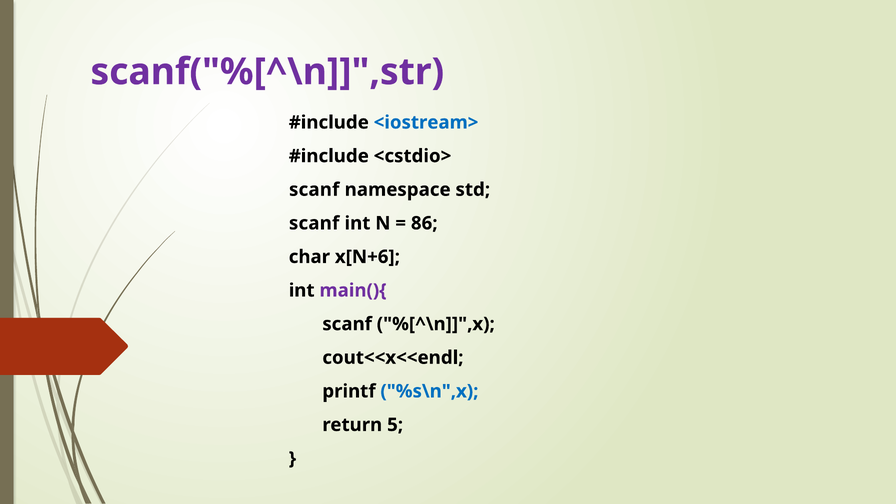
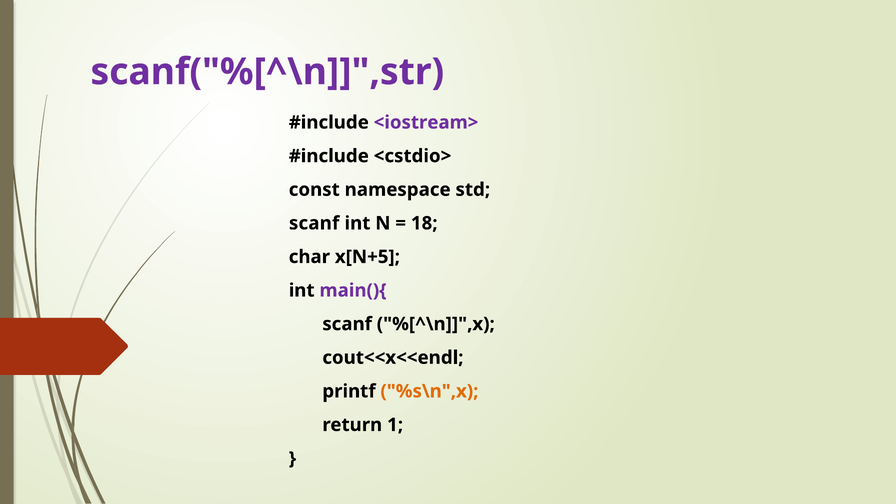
<iostream> colour: blue -> purple
scanf at (314, 190): scanf -> const
86: 86 -> 18
x[N+6: x[N+6 -> x[N+5
%s\n",x colour: blue -> orange
5: 5 -> 1
